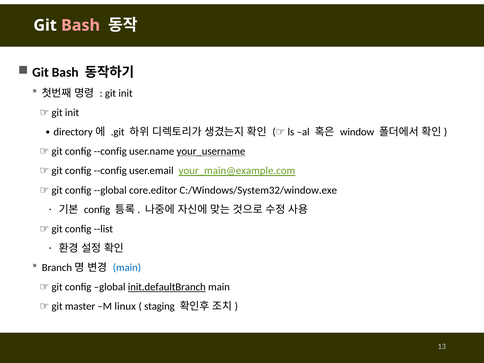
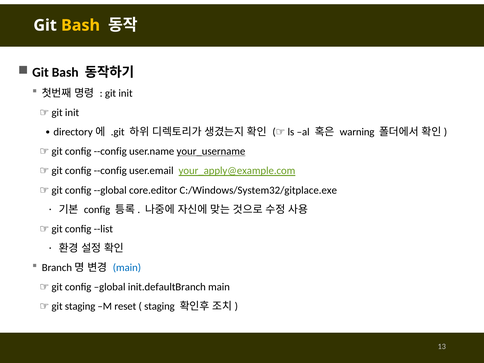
Bash at (81, 25) colour: pink -> yellow
window: window -> warning
your_main@example.com: your_main@example.com -> your_apply@example.com
C:/Windows/System32/window.exe: C:/Windows/System32/window.exe -> C:/Windows/System32/gitplace.exe
init.defaultBranch underline: present -> none
master at (80, 306): master -> staging
linux: linux -> reset
